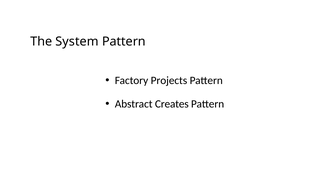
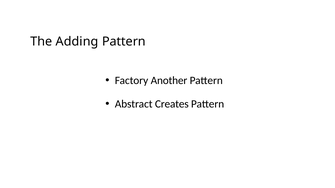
System: System -> Adding
Projects: Projects -> Another
